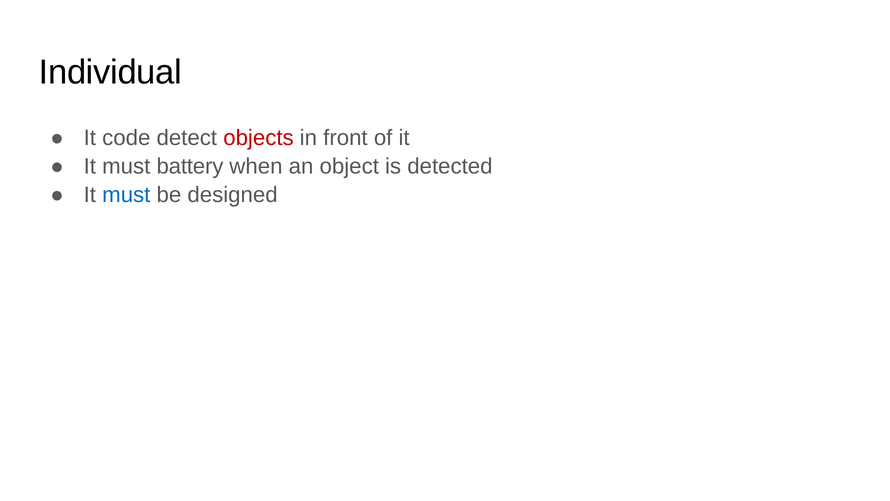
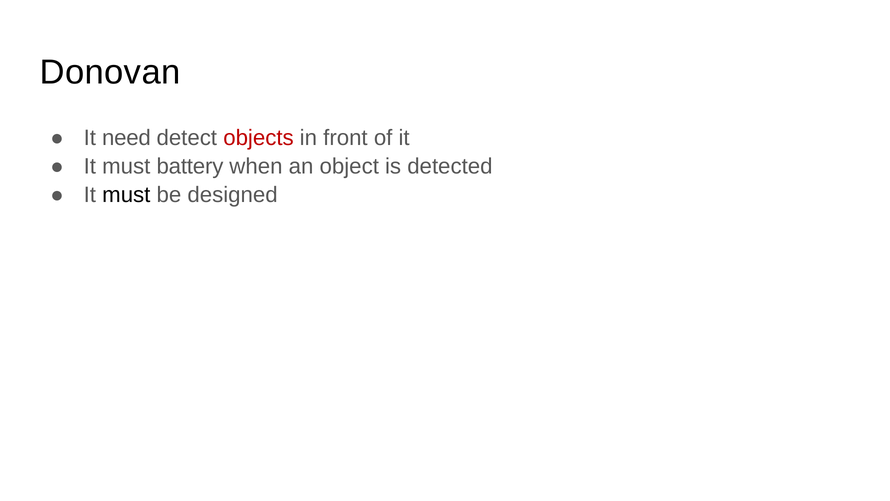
Individual: Individual -> Donovan
code: code -> need
must at (126, 195) colour: blue -> black
